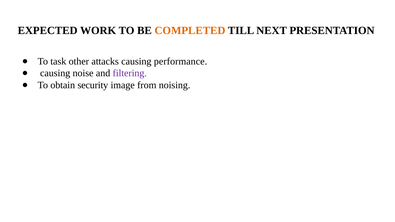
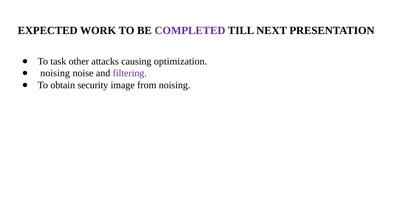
COMPLETED colour: orange -> purple
performance: performance -> optimization
causing at (55, 73): causing -> noising
